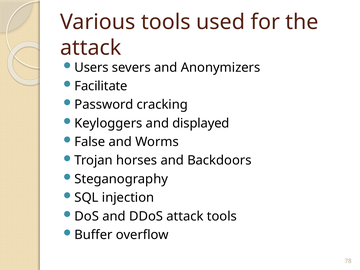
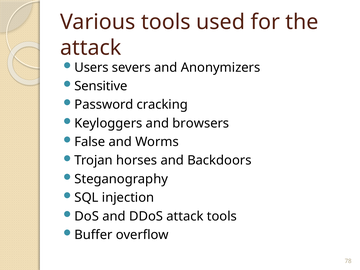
Facilitate: Facilitate -> Sensitive
displayed: displayed -> browsers
